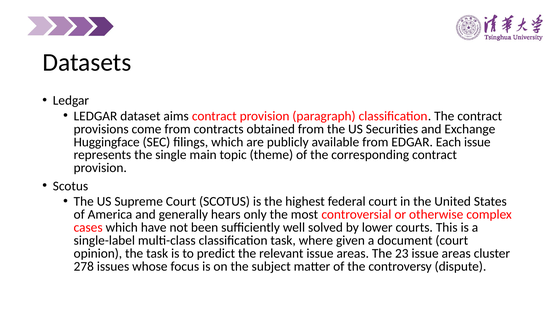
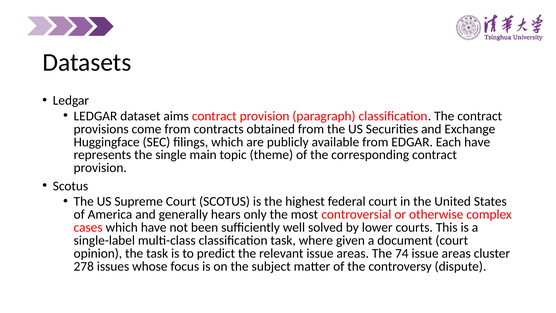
Each issue: issue -> have
23: 23 -> 74
